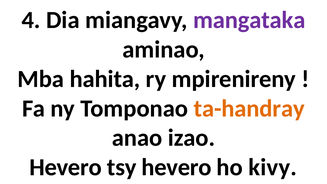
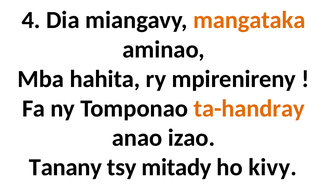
mangataka colour: purple -> orange
Hevero at (65, 167): Hevero -> Tanany
tsy hevero: hevero -> mitady
